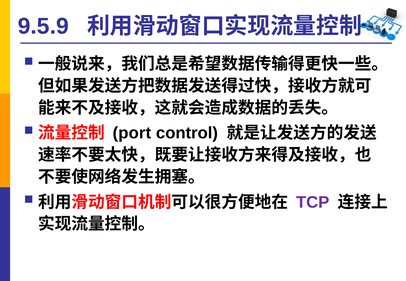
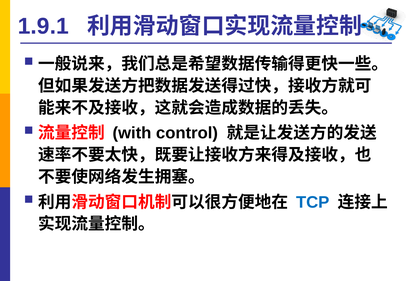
9.5.9: 9.5.9 -> 1.9.1
port: port -> with
TCP colour: purple -> blue
